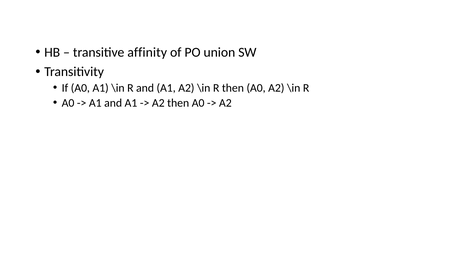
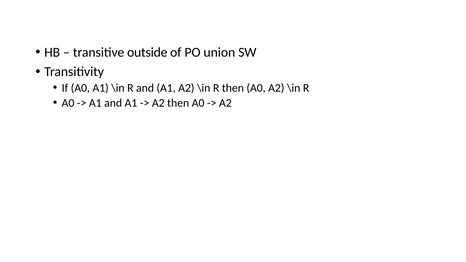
affinity: affinity -> outside
